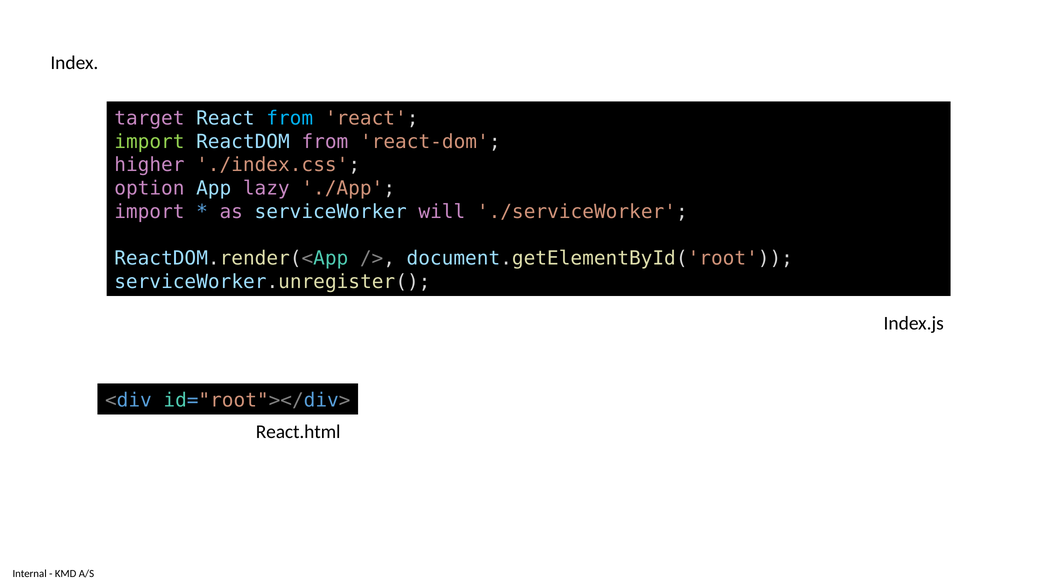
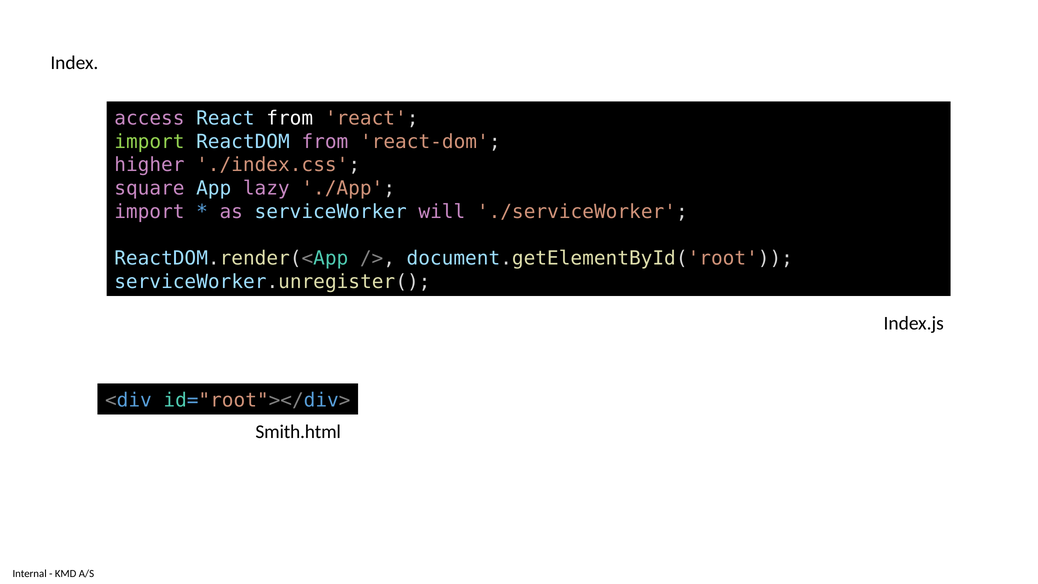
target: target -> access
from at (290, 118) colour: light blue -> white
option: option -> square
React.html: React.html -> Smith.html
